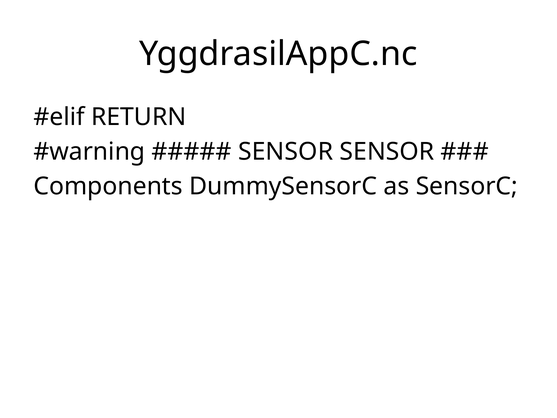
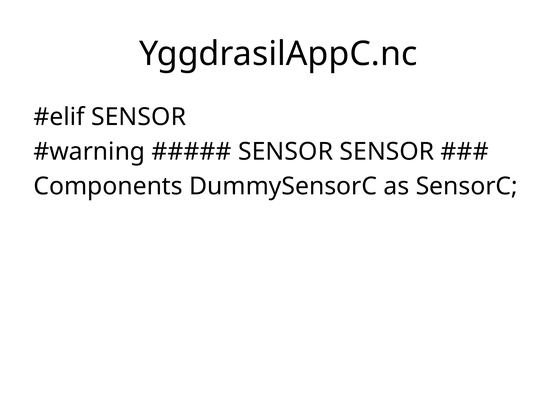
RETURN at (139, 117): RETURN -> SENSOR
